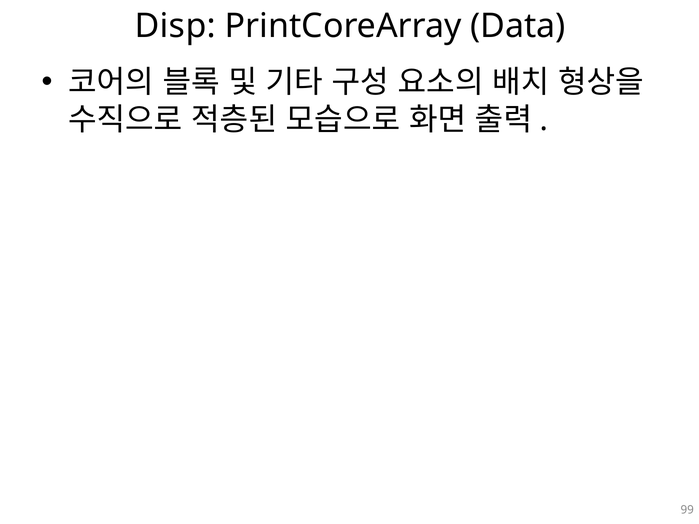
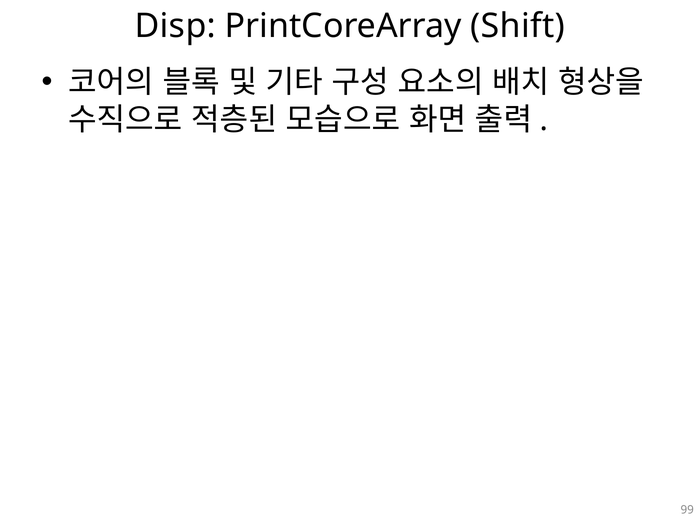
Data: Data -> Shift
